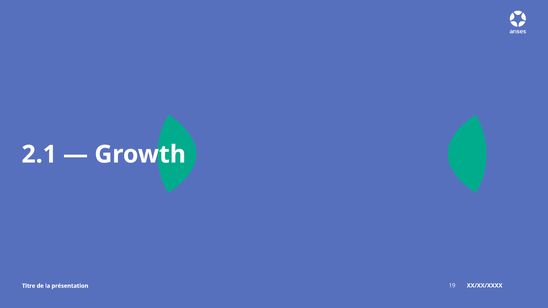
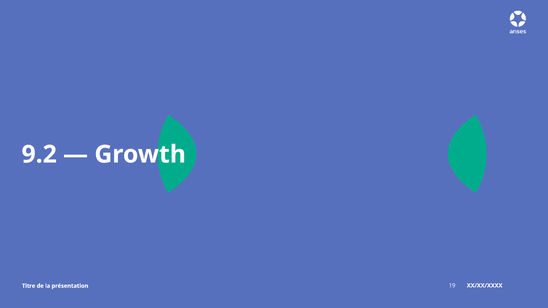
2.1: 2.1 -> 9.2
